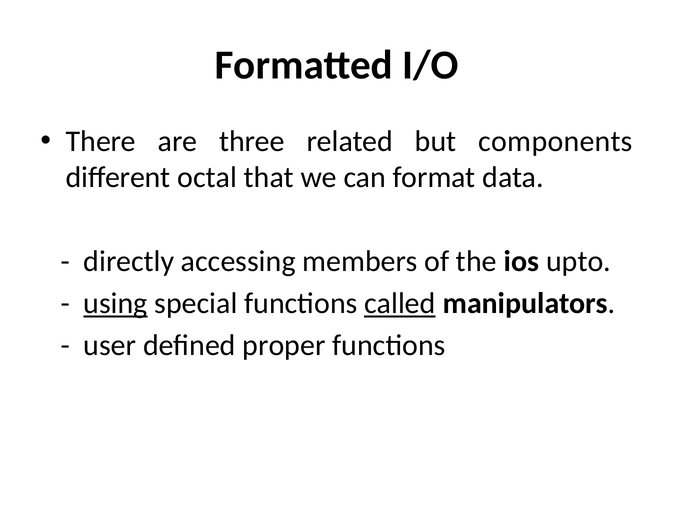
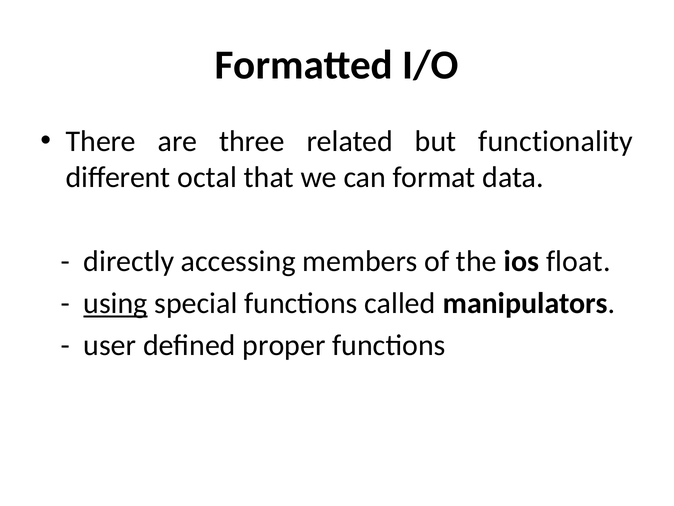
components: components -> functionality
upto: upto -> float
called underline: present -> none
